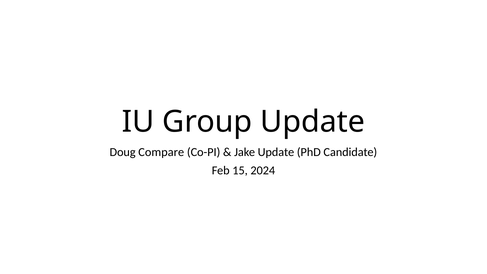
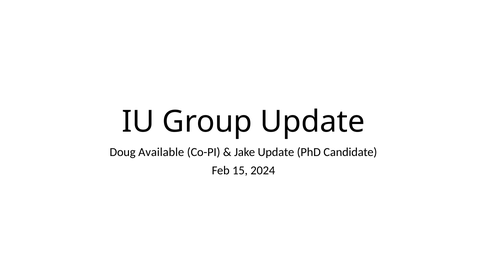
Compare: Compare -> Available
